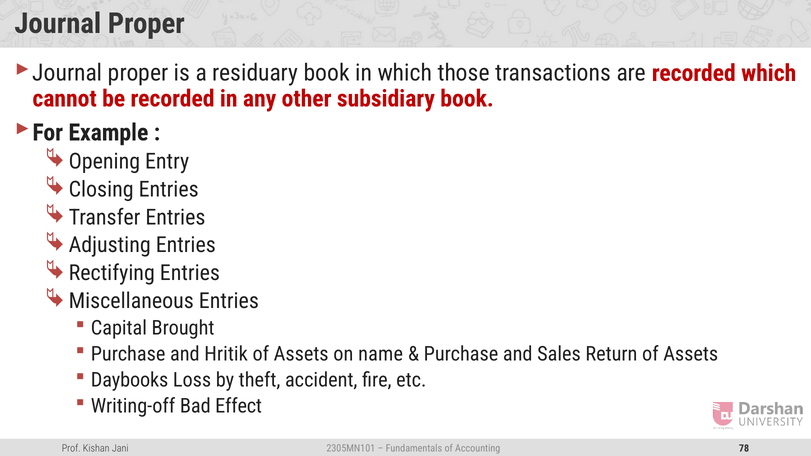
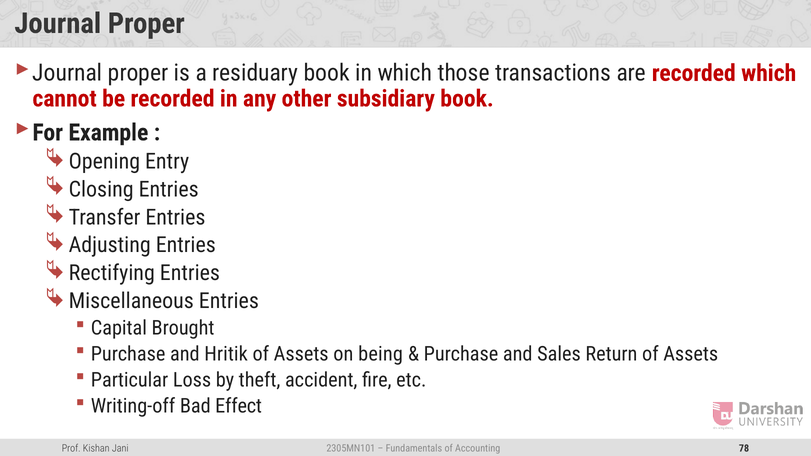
name: name -> being
Daybooks: Daybooks -> Particular
